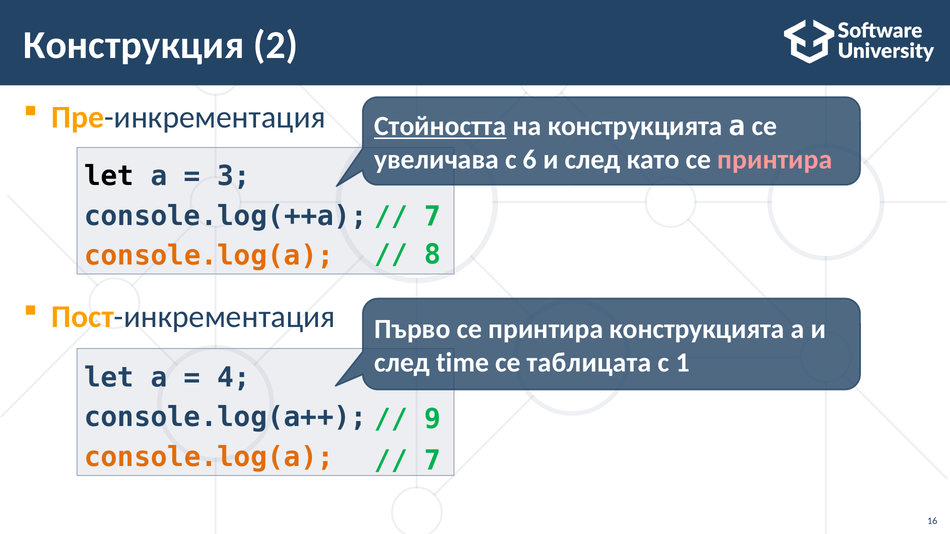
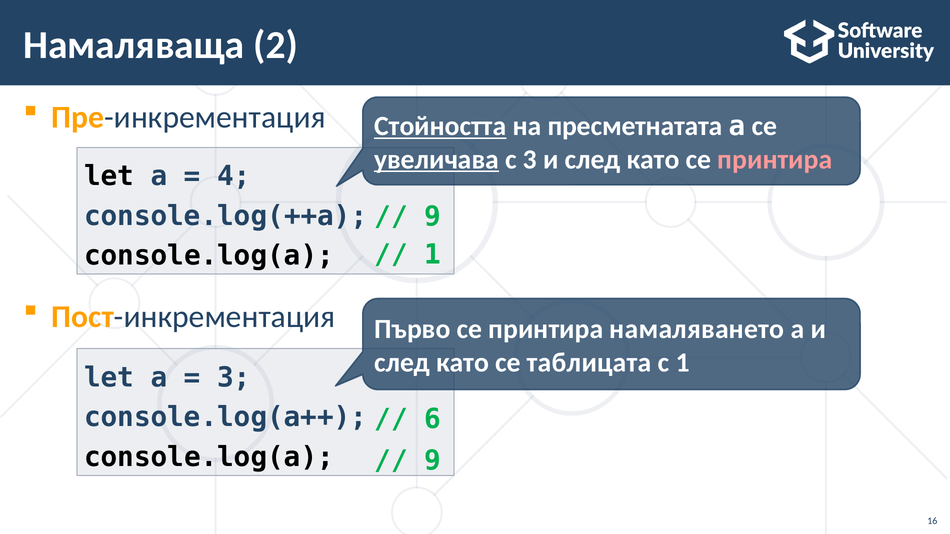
Конструкция: Конструкция -> Намаляваща
на конструкцията: конструкцията -> пресметнатата
увеличава underline: none -> present
с 6: 6 -> 3
3: 3 -> 4
7 at (433, 217): 7 -> 9
8 at (433, 255): 8 -> 1
console.log(a at (209, 256) colour: orange -> black
принтира конструкцията: конструкцията -> намаляването
time at (463, 363): time -> като
4 at (234, 378): 4 -> 3
9: 9 -> 6
console.log(a at (209, 458) colour: orange -> black
7 at (433, 461): 7 -> 9
